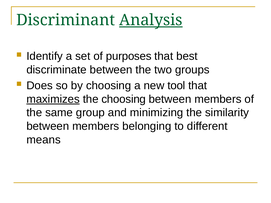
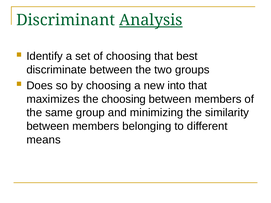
of purposes: purposes -> choosing
tool: tool -> into
maximizes underline: present -> none
